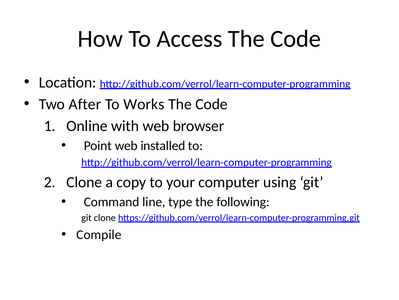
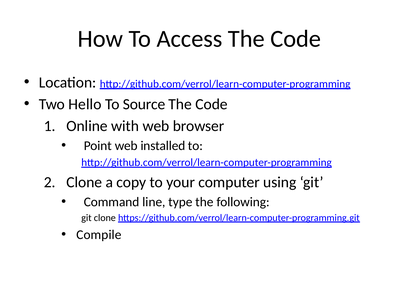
After: After -> Hello
Works: Works -> Source
